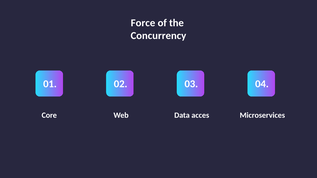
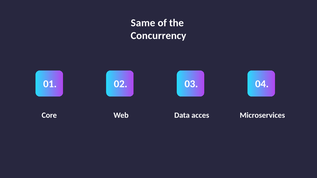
Force: Force -> Same
